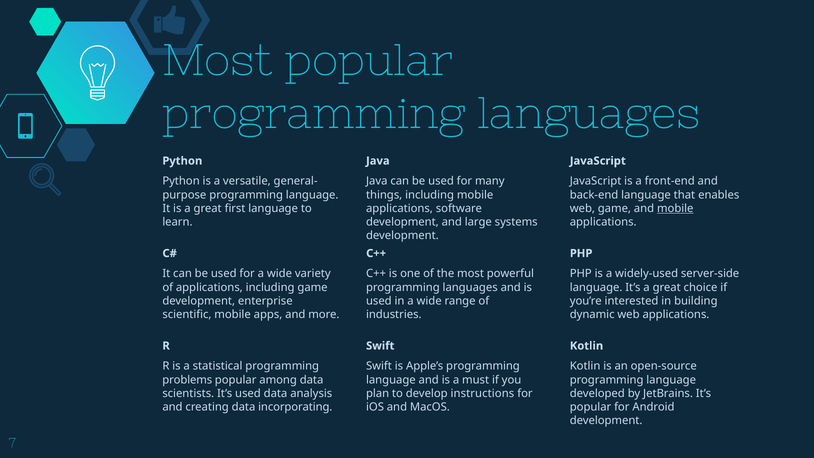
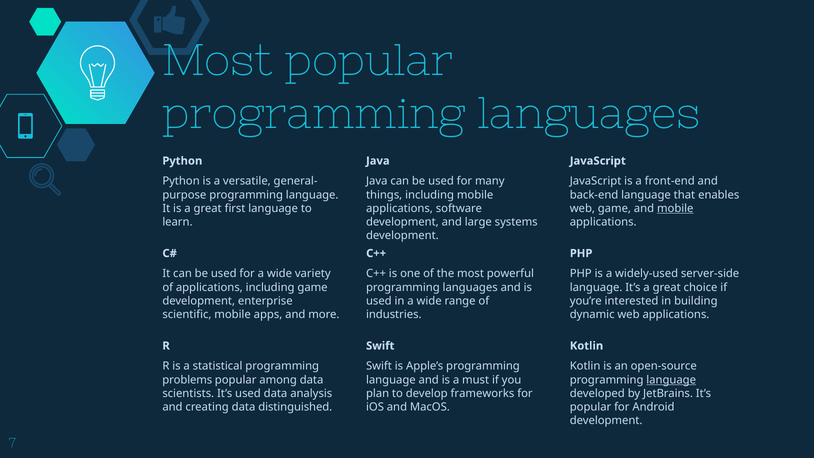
language at (671, 380) underline: none -> present
instructions: instructions -> frameworks
incorporating: incorporating -> distinguished
